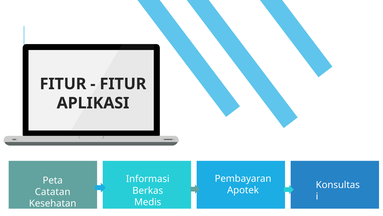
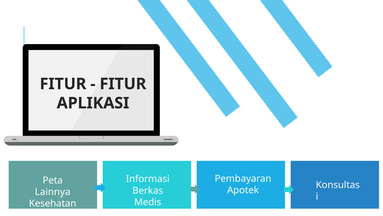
Catatan: Catatan -> Lainnya
